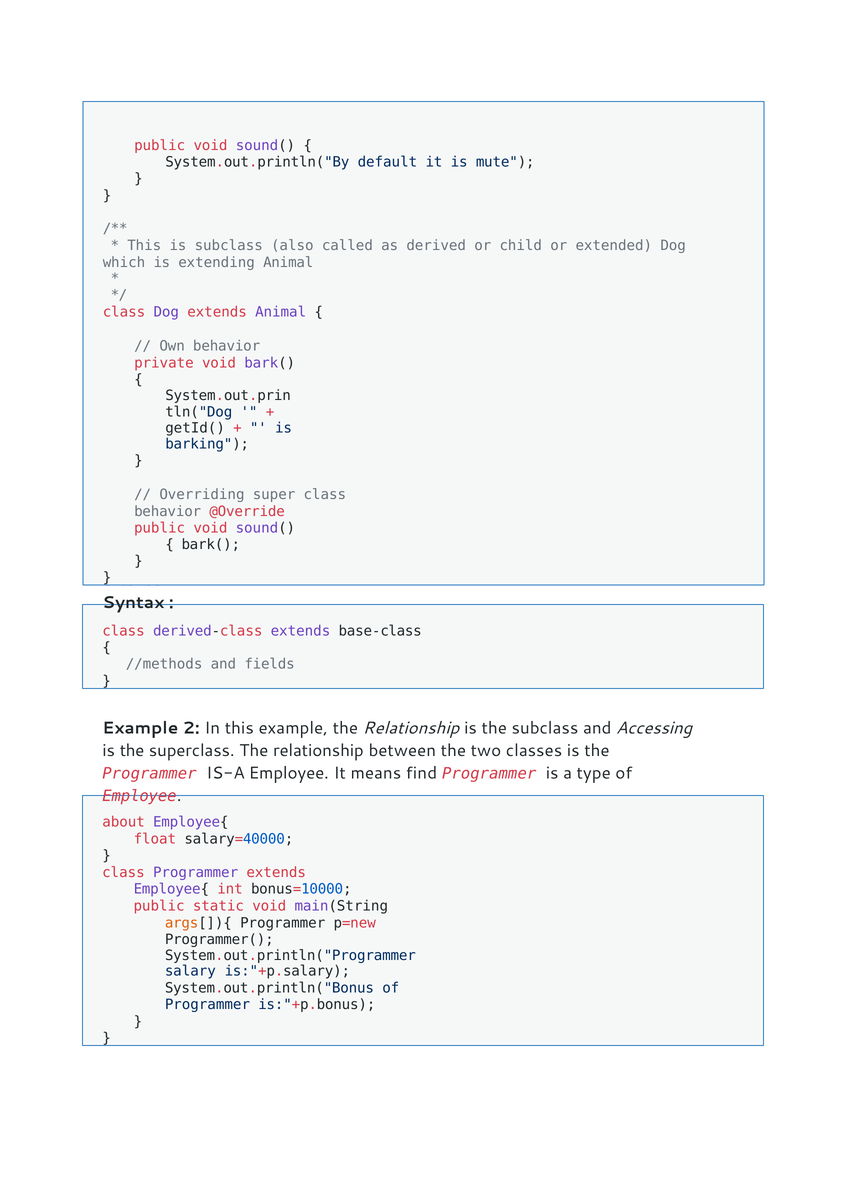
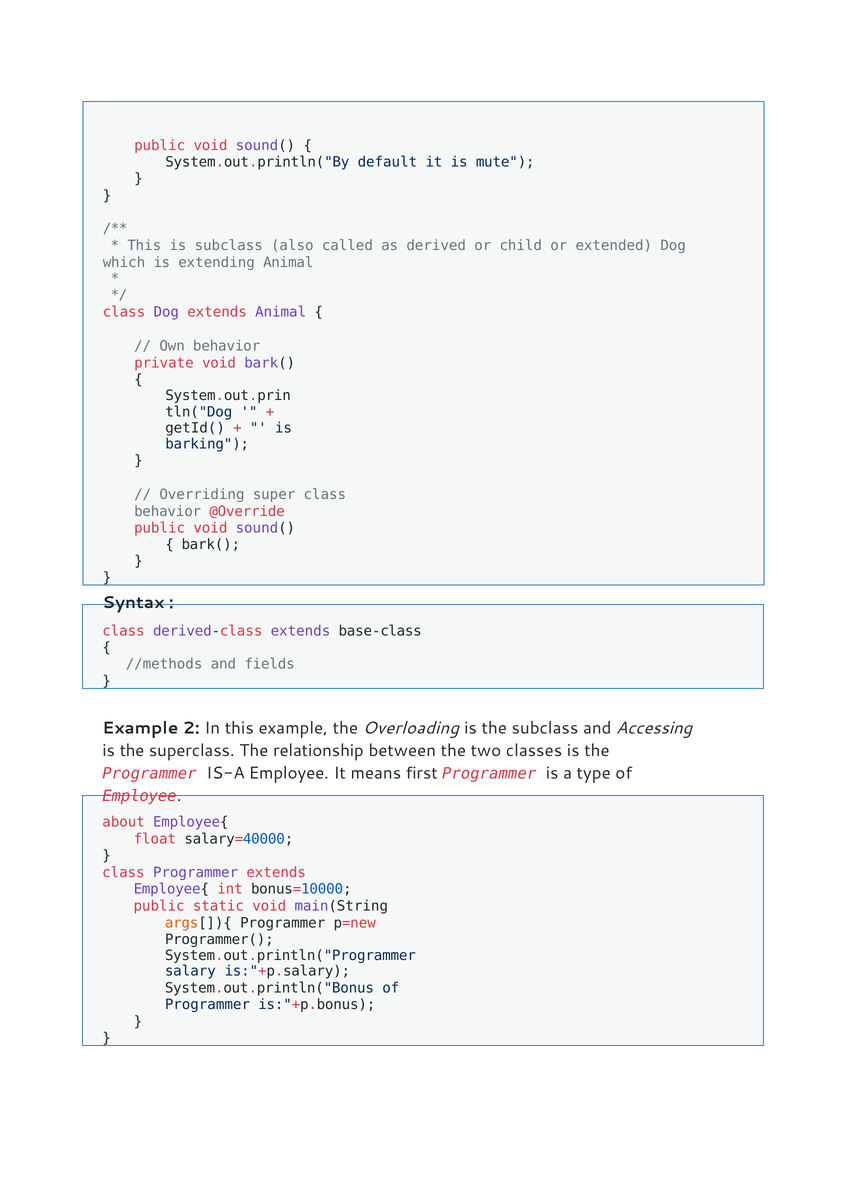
example the Relationship: Relationship -> Overloading
find: find -> first
